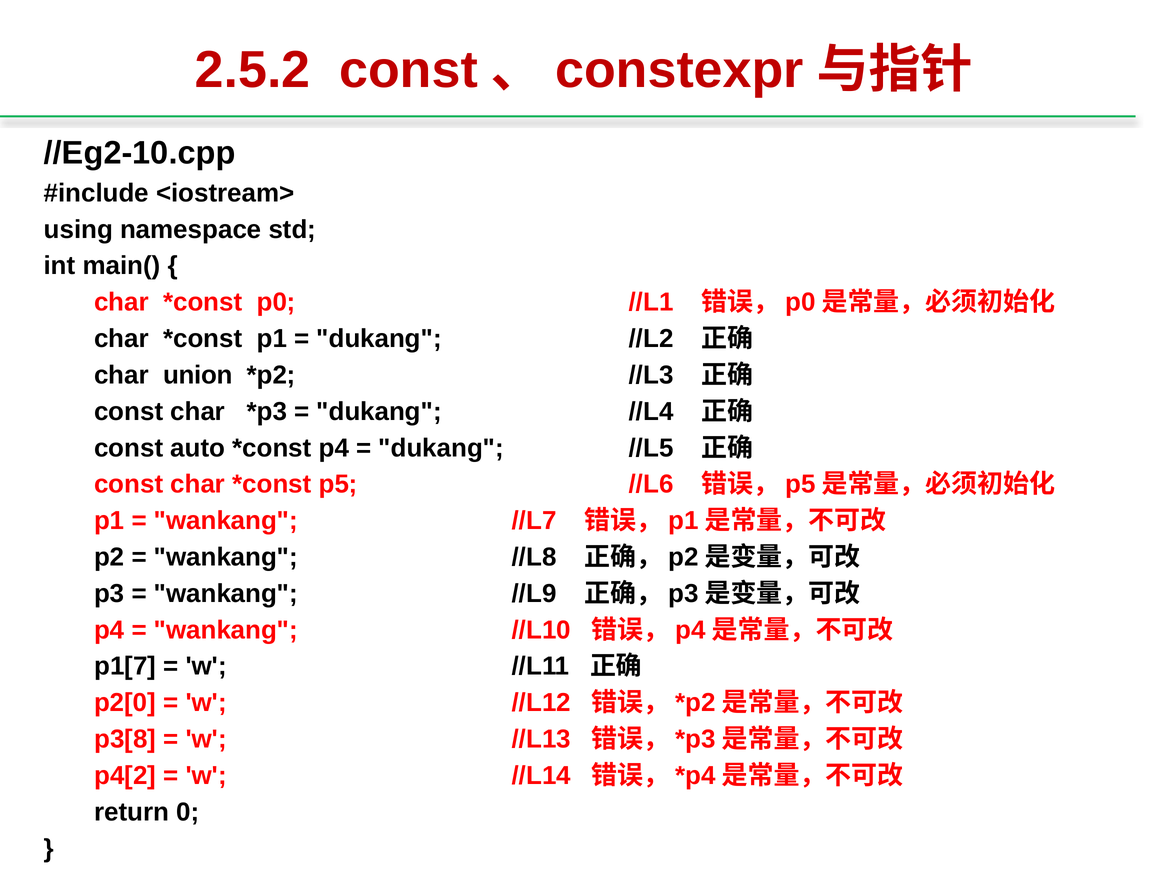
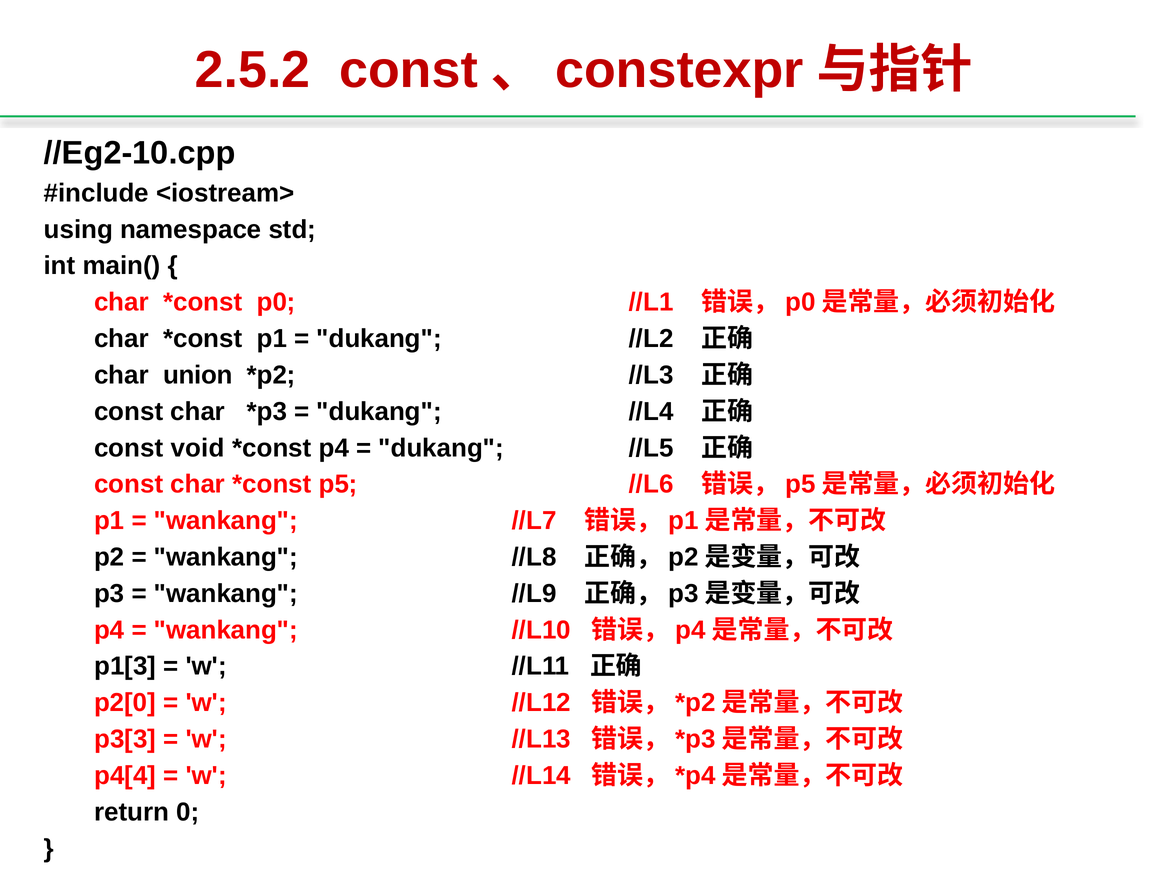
auto: auto -> void
p1[7: p1[7 -> p1[3
p3[8: p3[8 -> p3[3
p4[2: p4[2 -> p4[4
